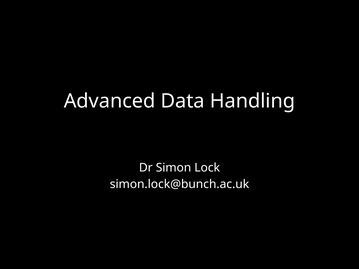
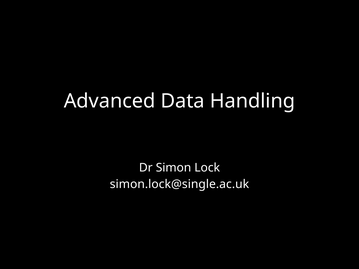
simon.lock@bunch.ac.uk: simon.lock@bunch.ac.uk -> simon.lock@single.ac.uk
